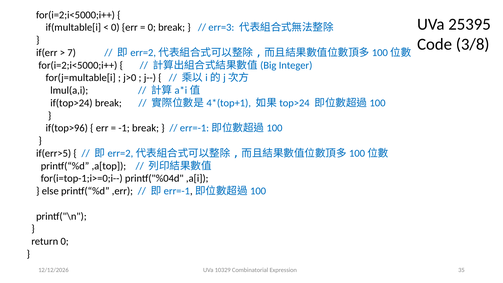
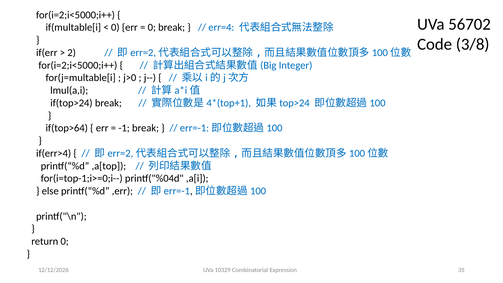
25395: 25395 -> 56702
err=3: err=3 -> err=4
7: 7 -> 2
if(top>96: if(top>96 -> if(top>64
if(err>5: if(err>5 -> if(err>4
